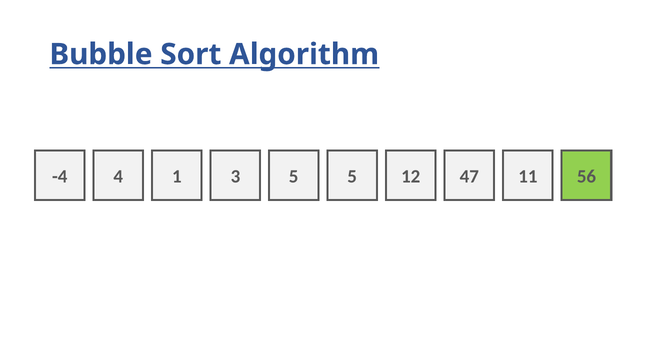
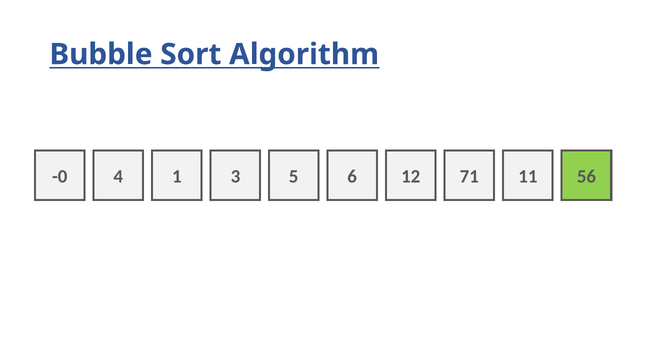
-4: -4 -> -0
5 5: 5 -> 6
47: 47 -> 71
